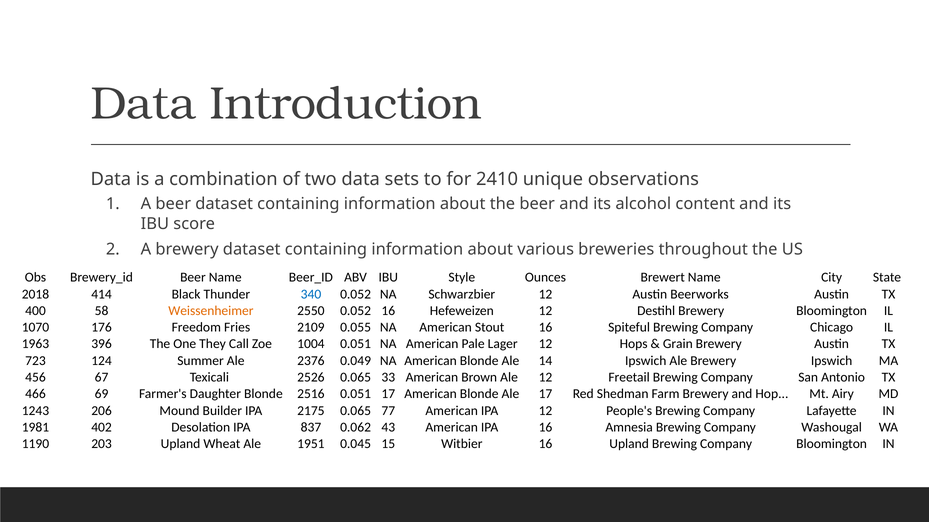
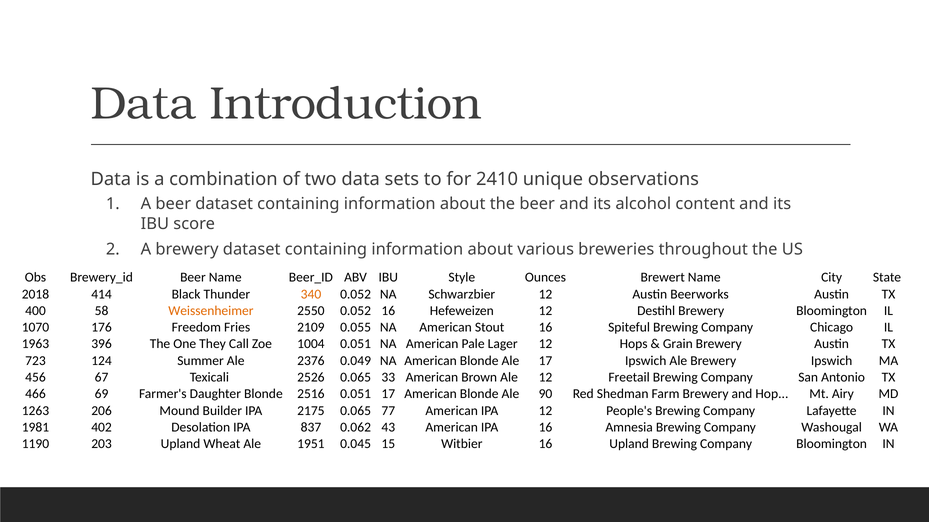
340 colour: blue -> orange
Ale 14: 14 -> 17
Ale 17: 17 -> 90
1243: 1243 -> 1263
